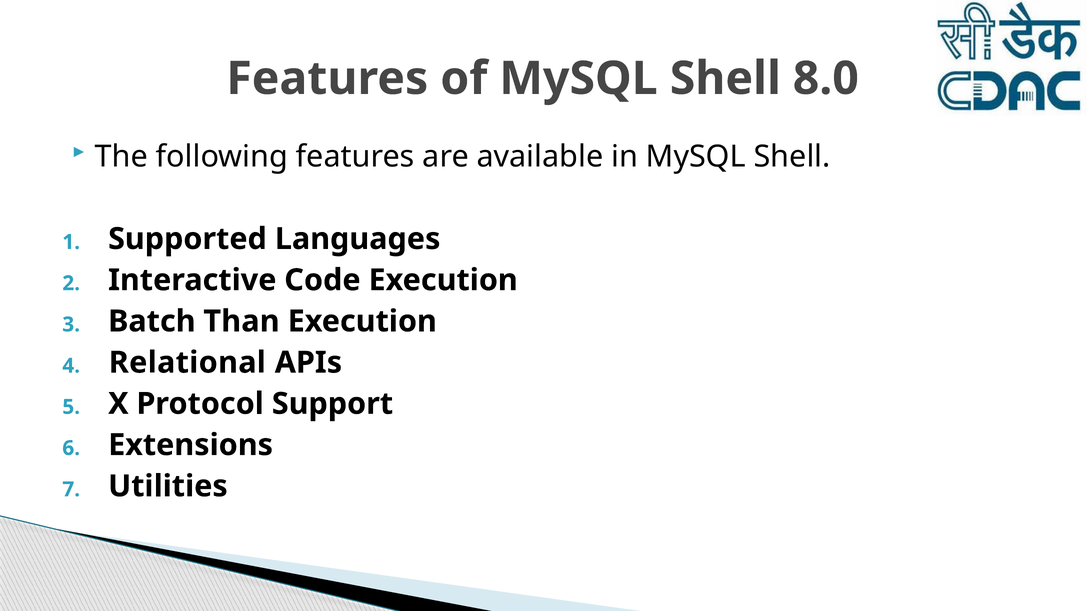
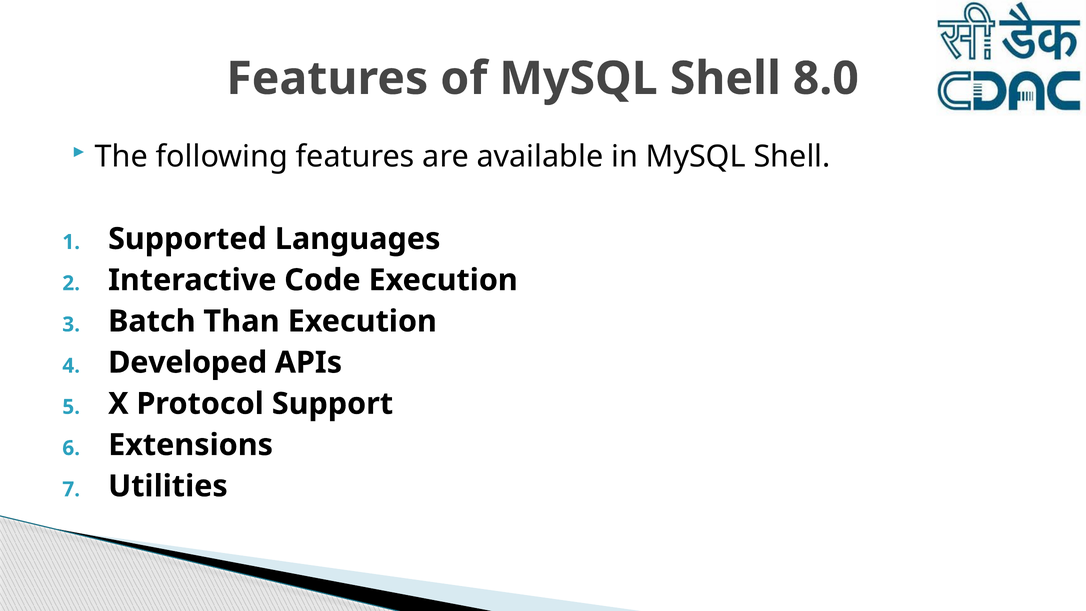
Relational: Relational -> Developed
